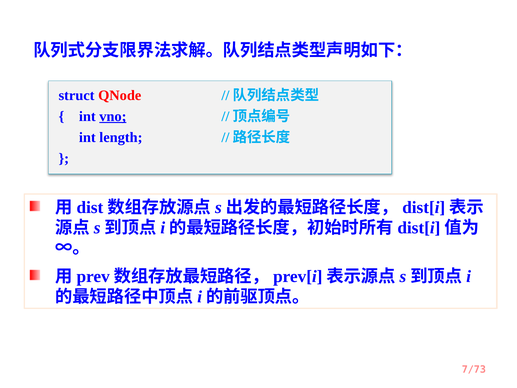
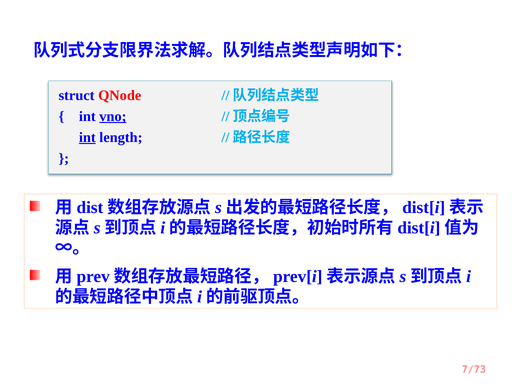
int at (87, 137) underline: none -> present
